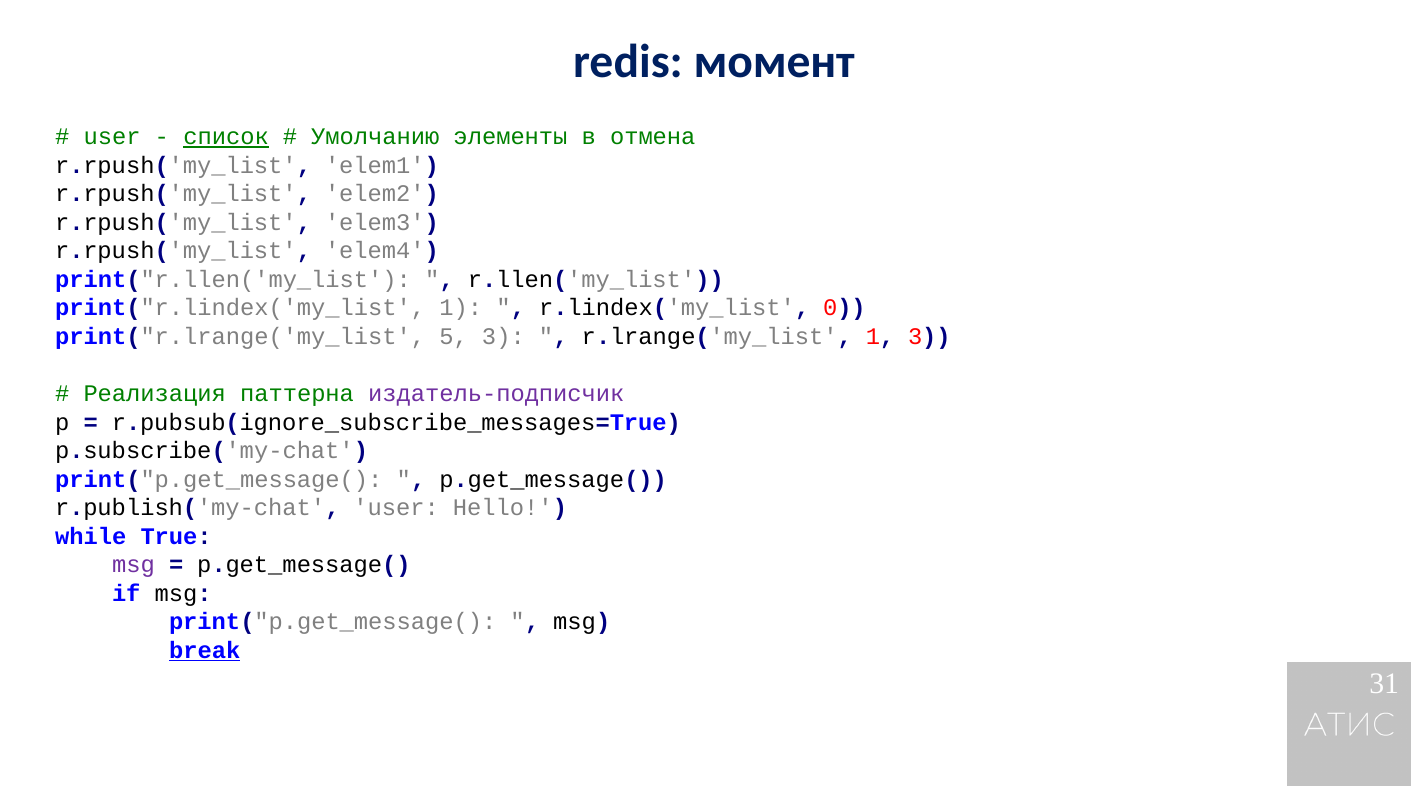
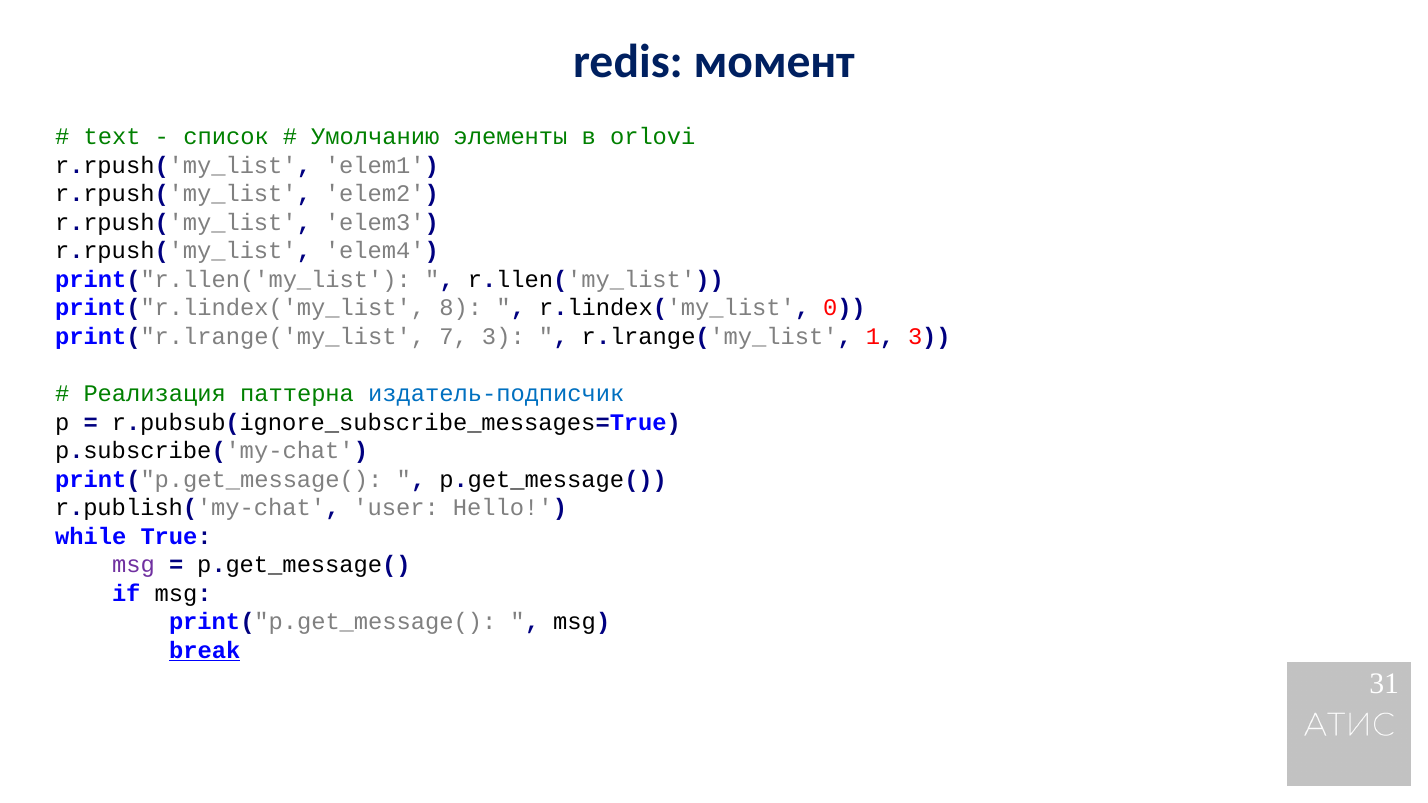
user at (112, 137): user -> text
список underline: present -> none
отмена: отмена -> orlovi
print("r.lindex('my_list 1: 1 -> 8
5: 5 -> 7
издатель-подписчик colour: purple -> blue
